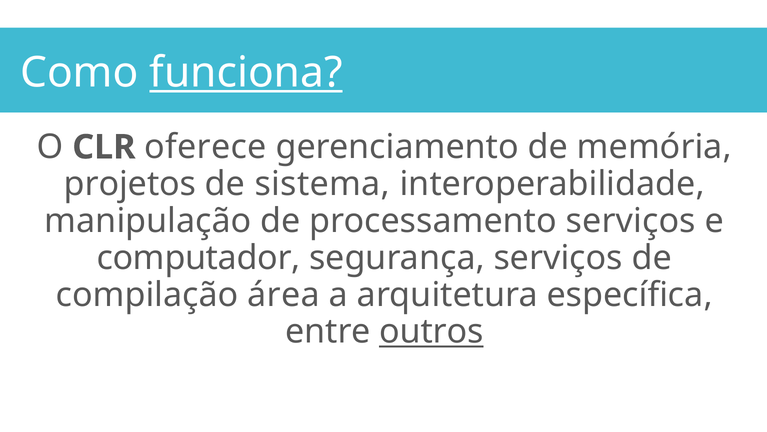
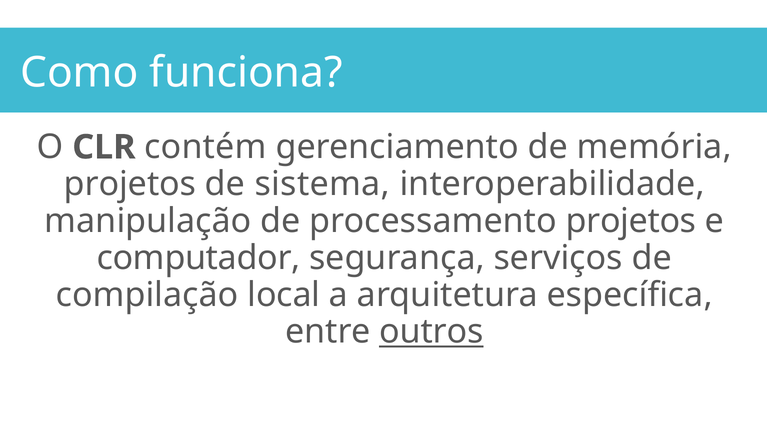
funciona underline: present -> none
oferece: oferece -> contém
processamento serviços: serviços -> projetos
área: área -> local
